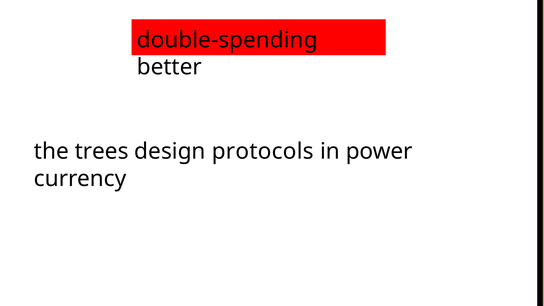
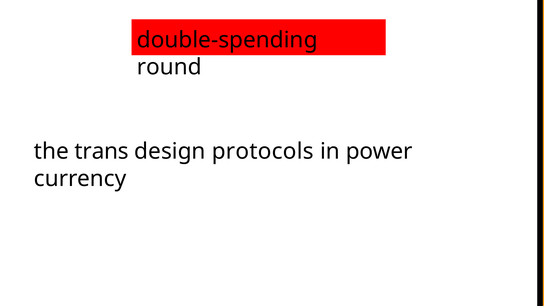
better: better -> round
trees: trees -> trans
